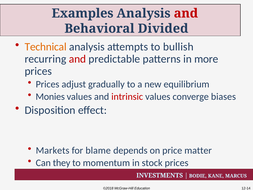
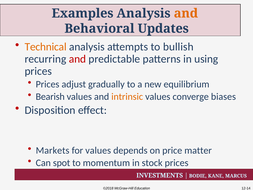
and at (186, 13) colour: red -> orange
Divided: Divided -> Updates
more: more -> using
Monies: Monies -> Bearish
intrinsic colour: red -> orange
for blame: blame -> values
they: they -> spot
